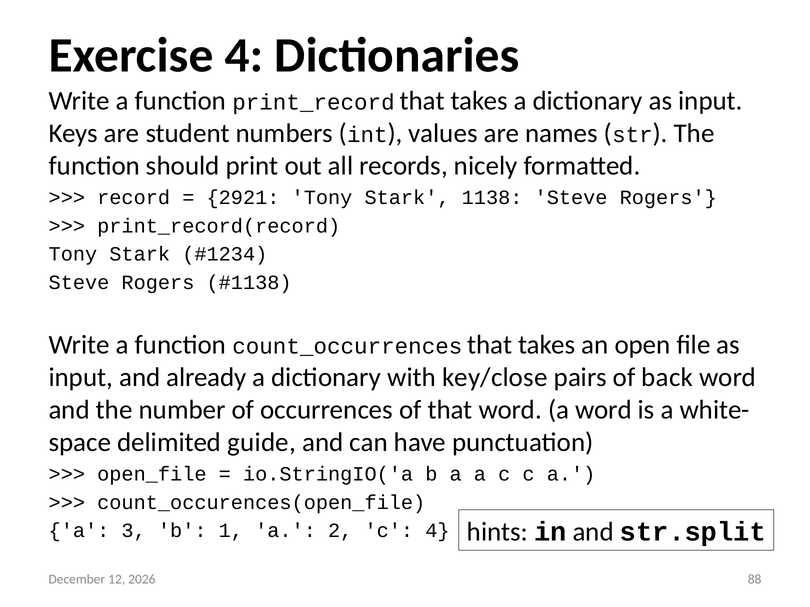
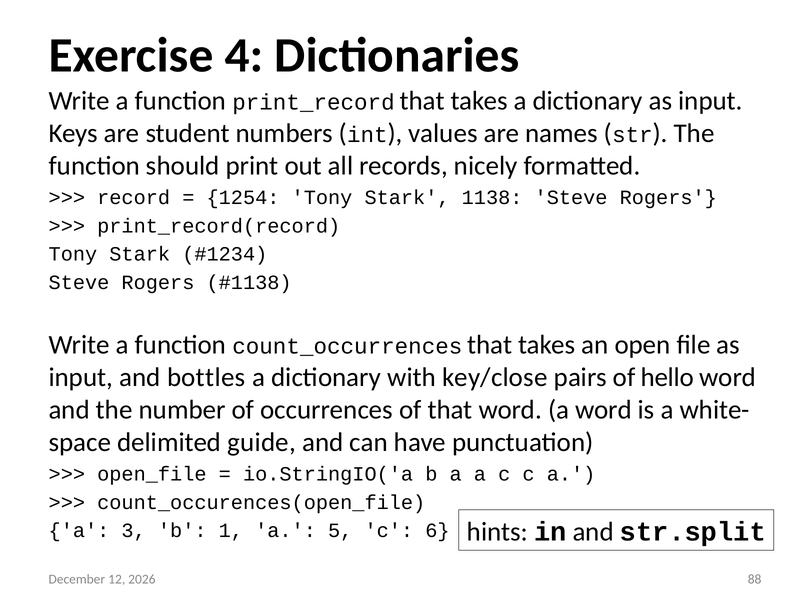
2921: 2921 -> 1254
already: already -> bottles
back: back -> hello
2: 2 -> 5
c 4: 4 -> 6
